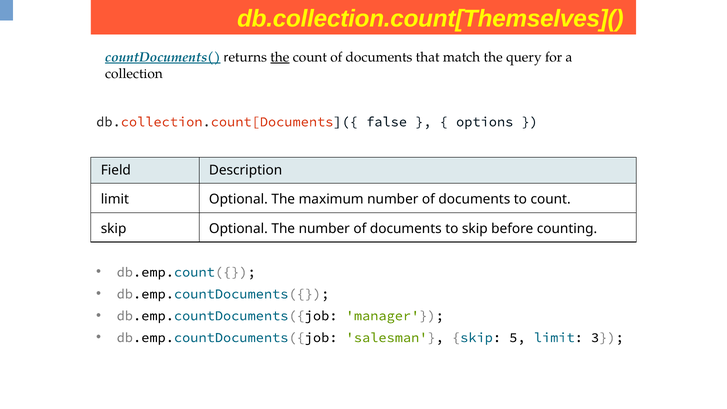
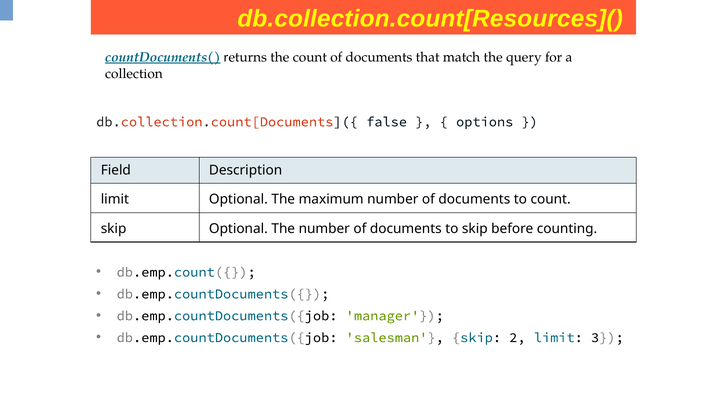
db.collection.count[Themselves](: db.collection.count[Themselves]( -> db.collection.count[Resources](
the at (280, 57) underline: present -> none
5: 5 -> 2
